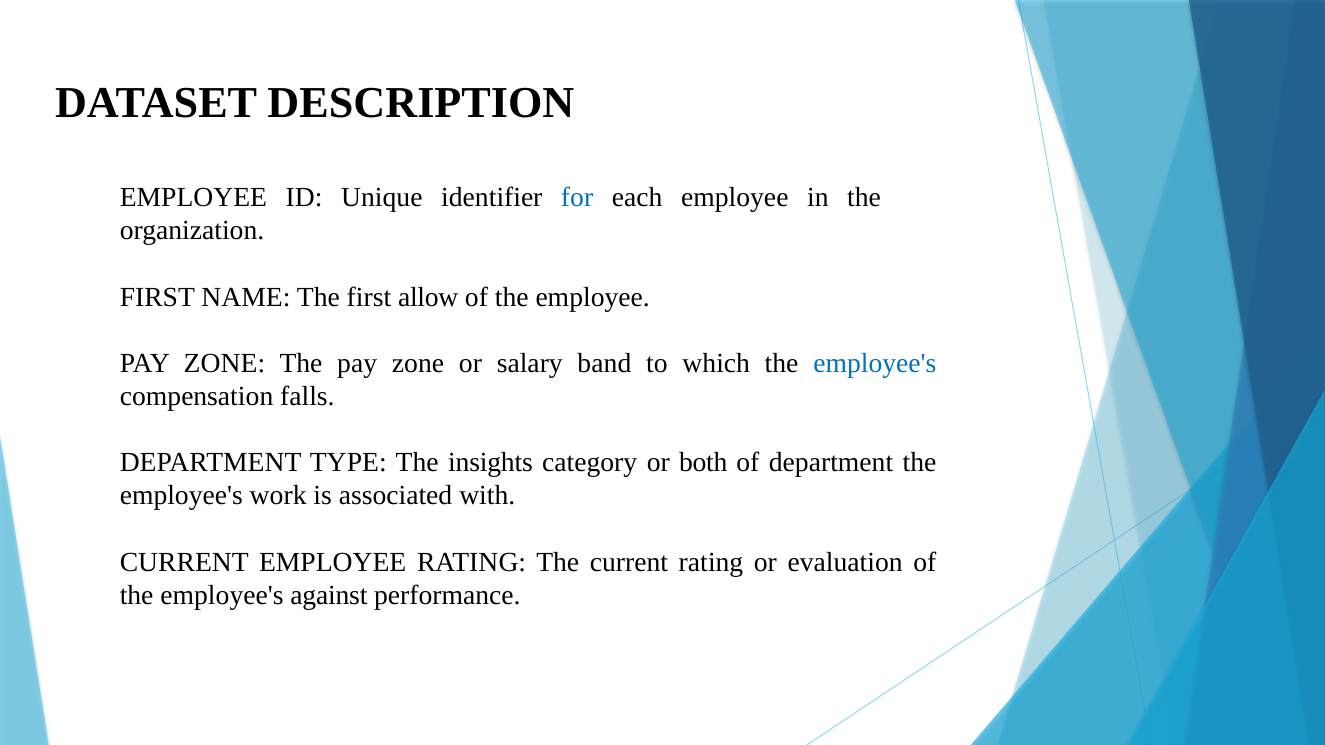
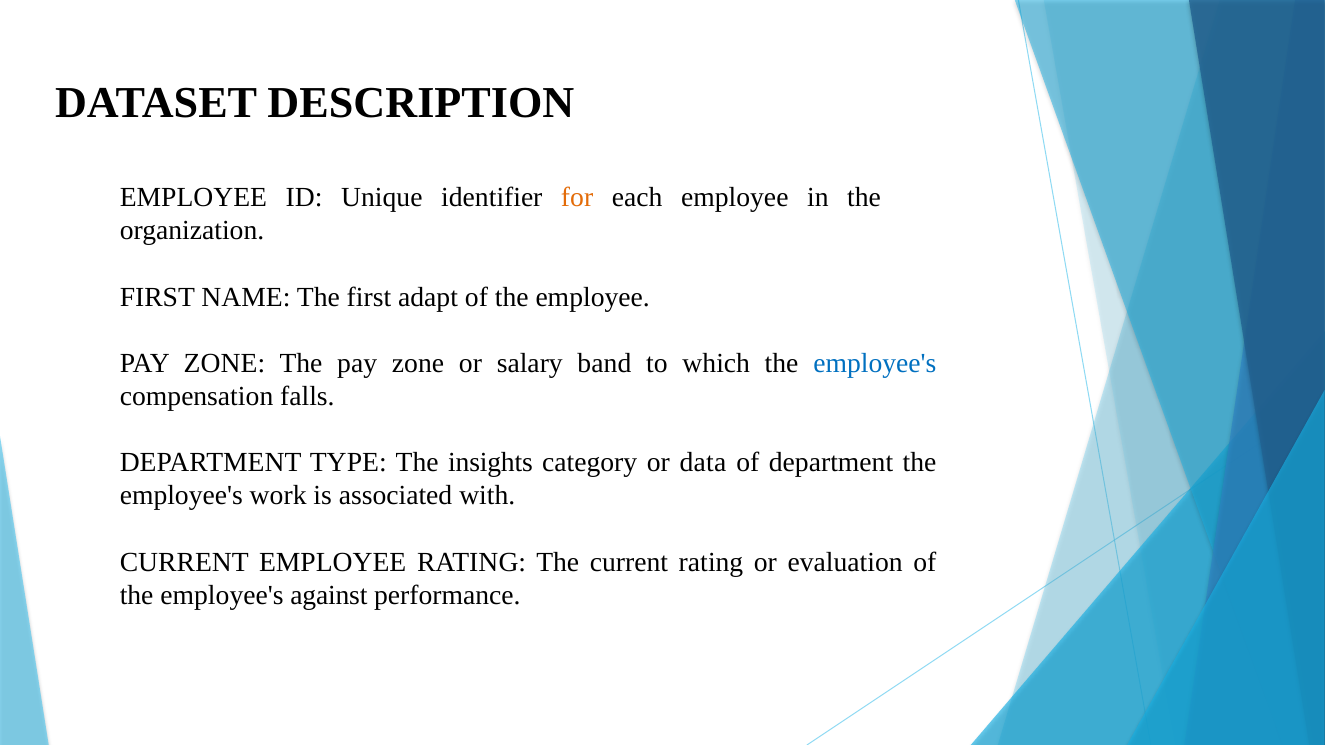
for colour: blue -> orange
allow: allow -> adapt
both: both -> data
